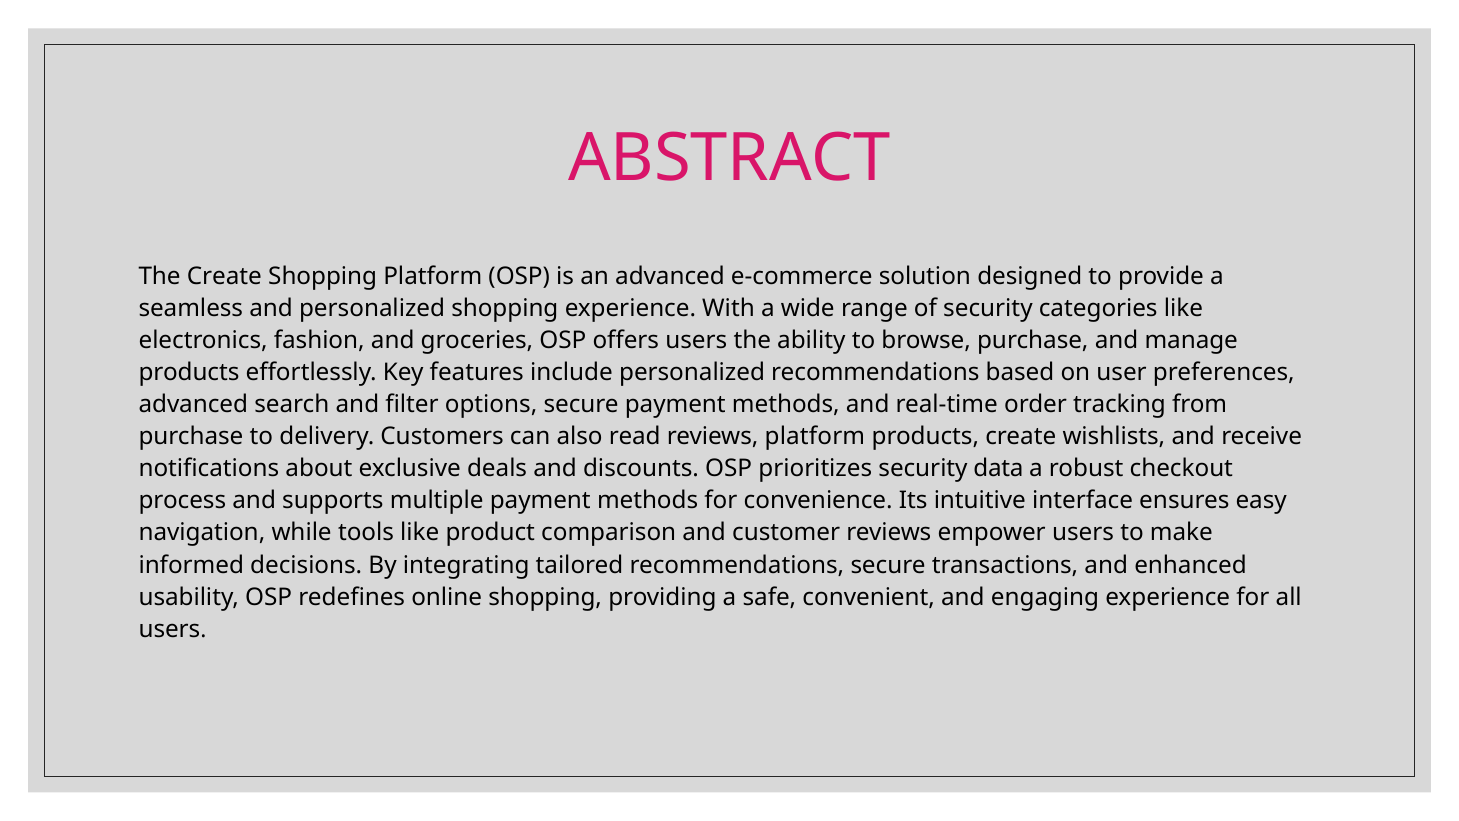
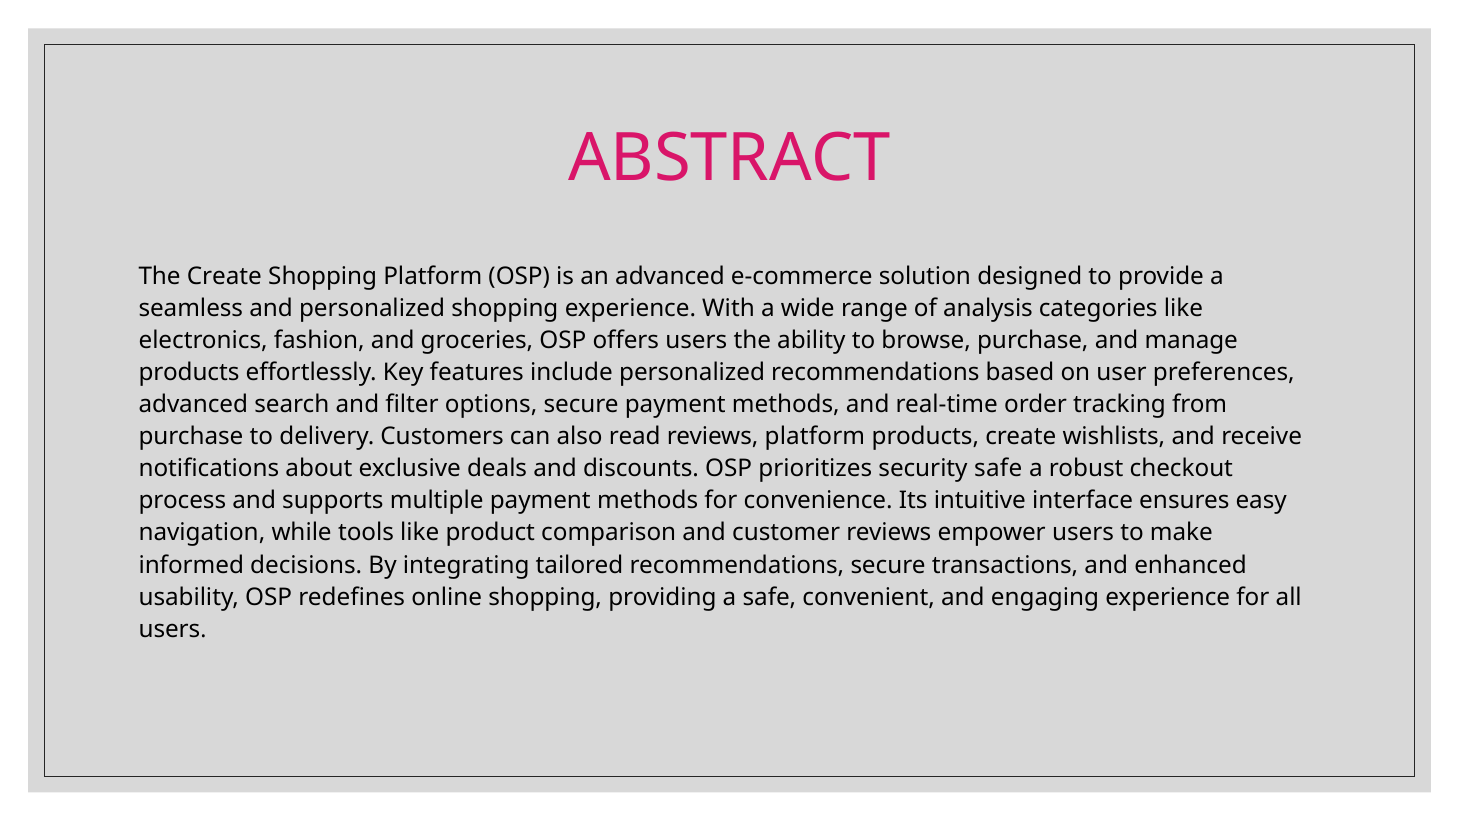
of security: security -> analysis
security data: data -> safe
